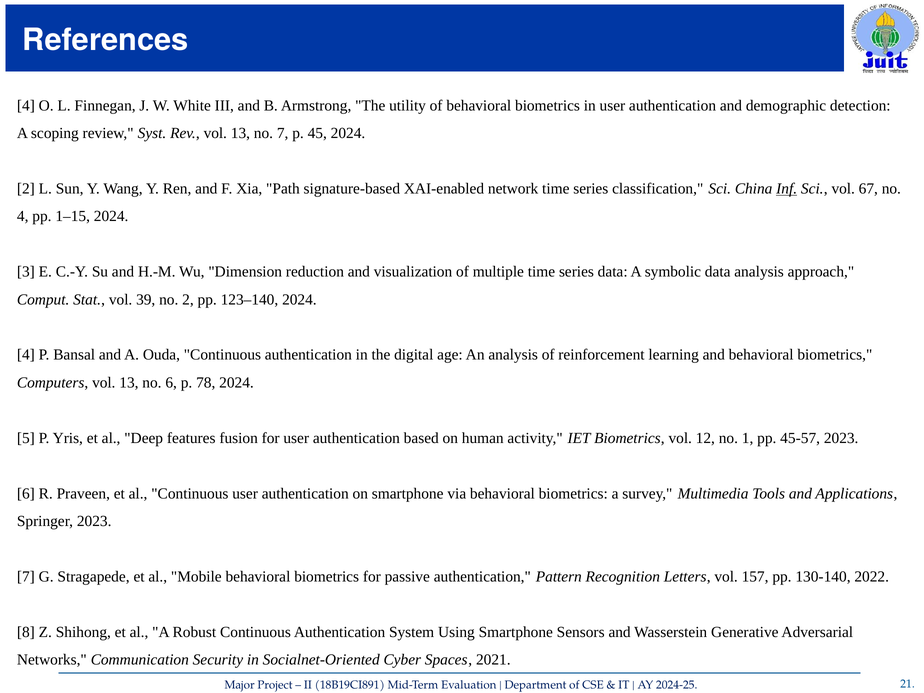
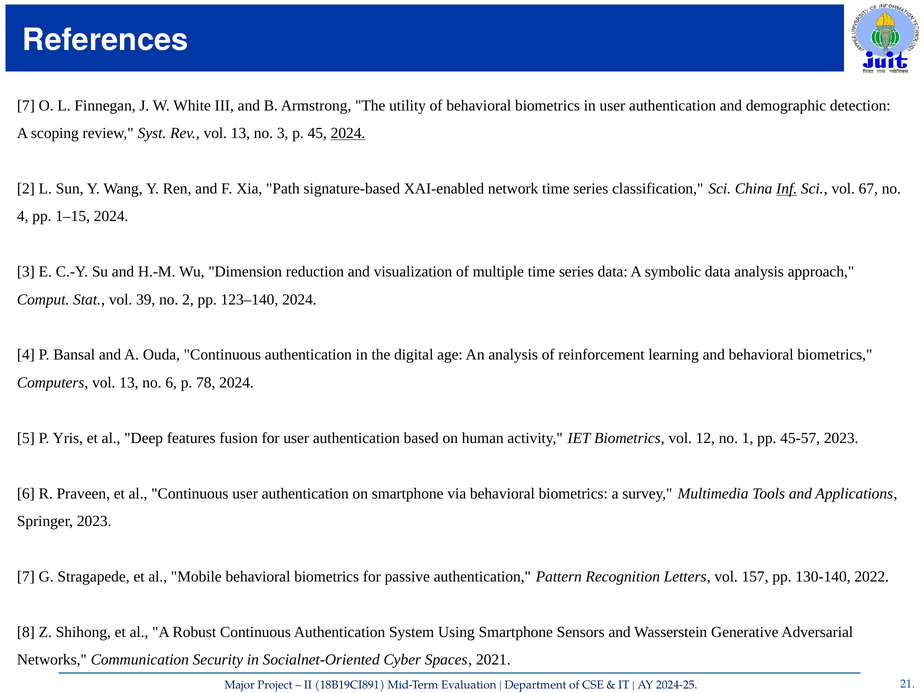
4 at (26, 105): 4 -> 7
no 7: 7 -> 3
2024 at (348, 133) underline: none -> present
